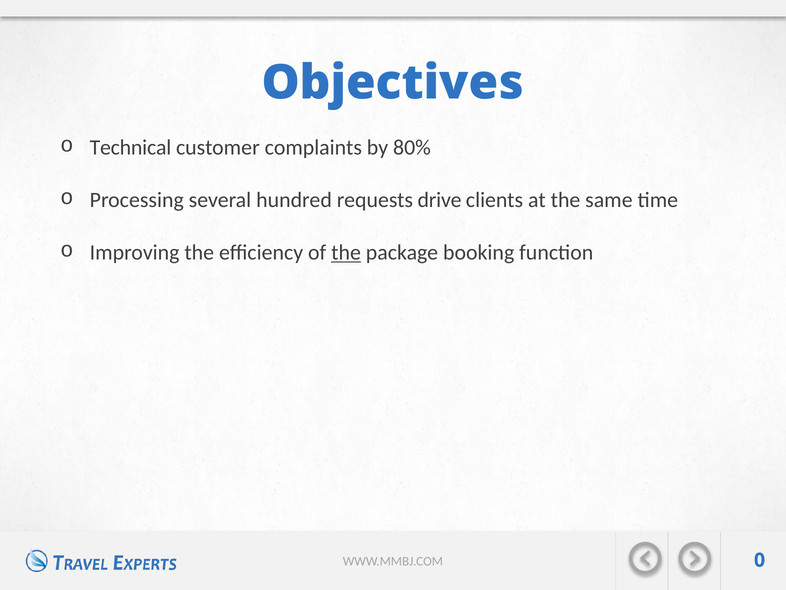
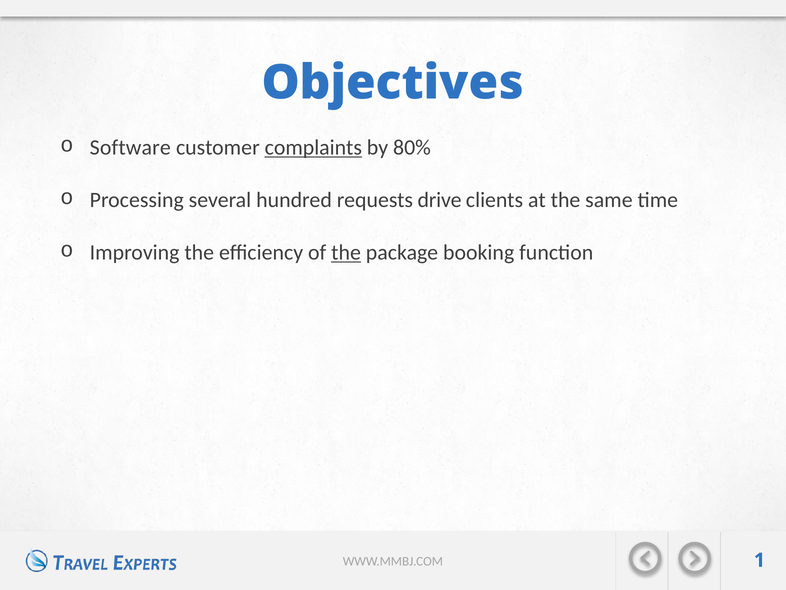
Technical: Technical -> Software
complaints underline: none -> present
0: 0 -> 1
